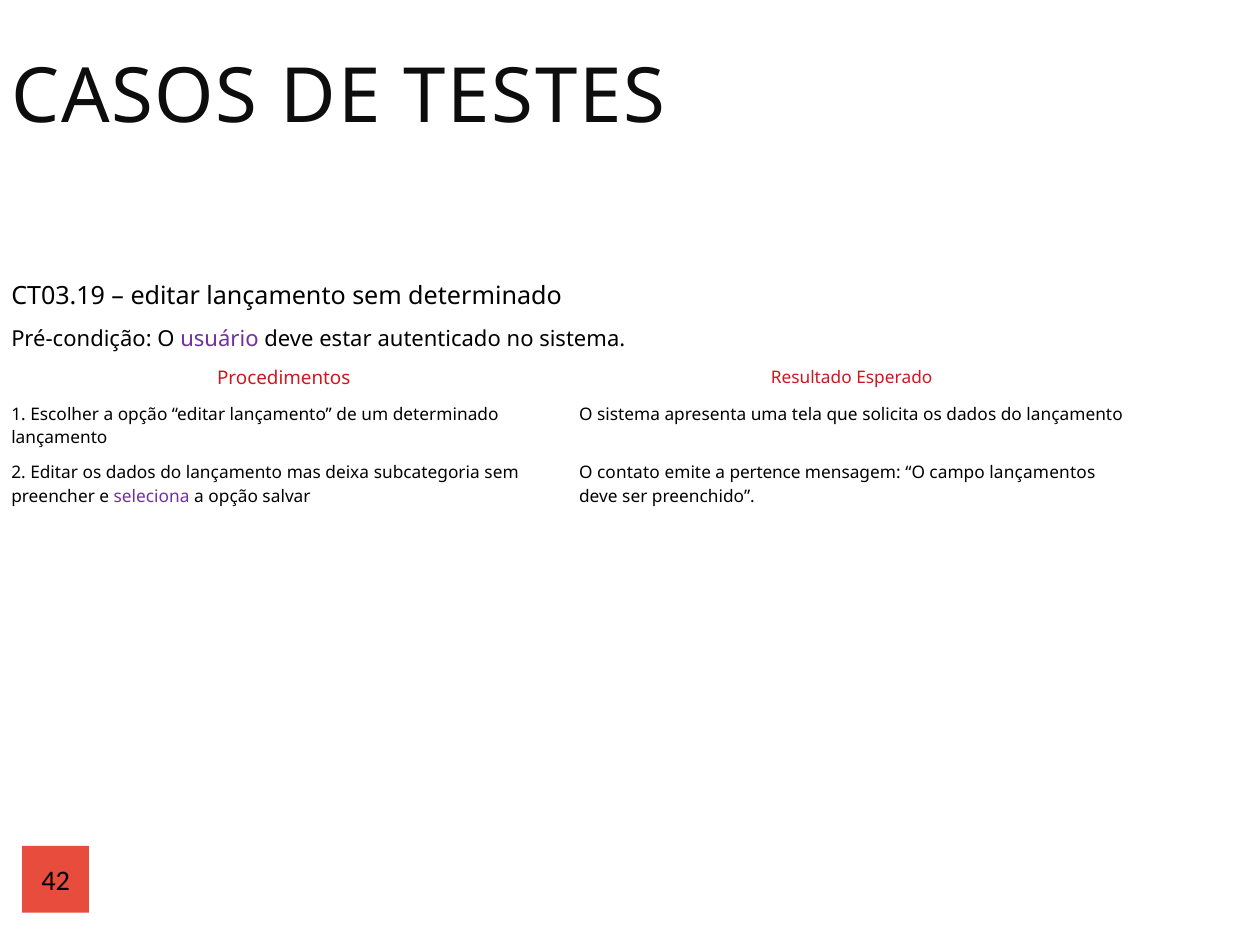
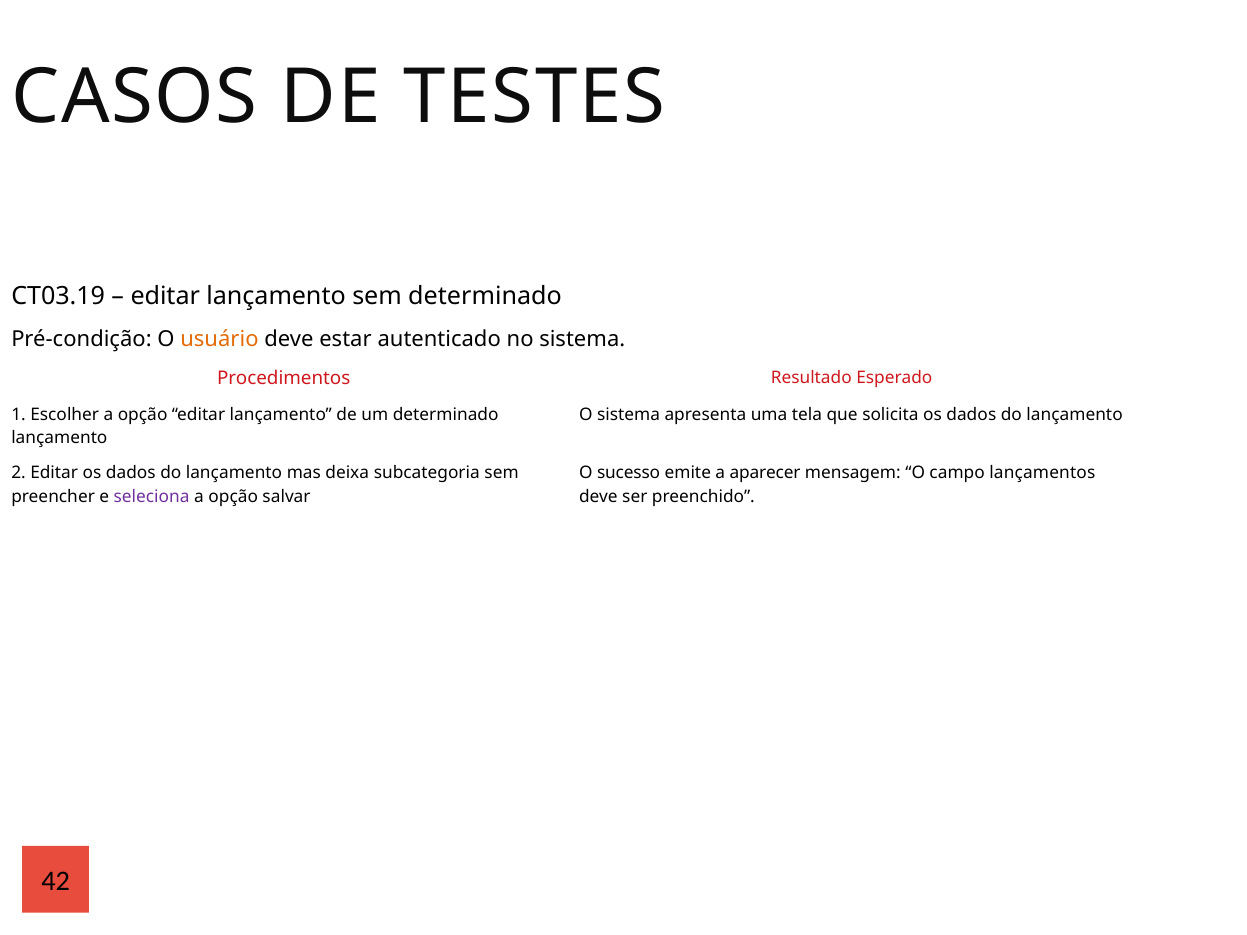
usuário colour: purple -> orange
contato: contato -> sucesso
pertence: pertence -> aparecer
